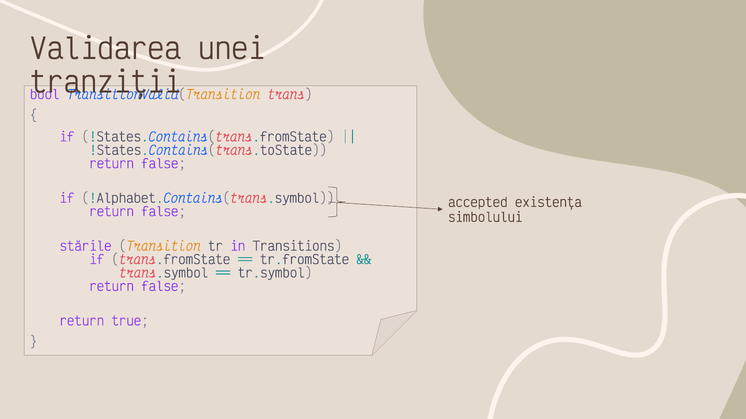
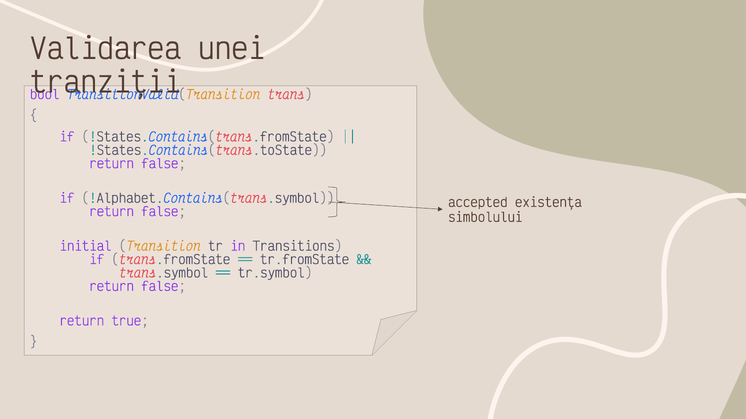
stările: stările -> initial
